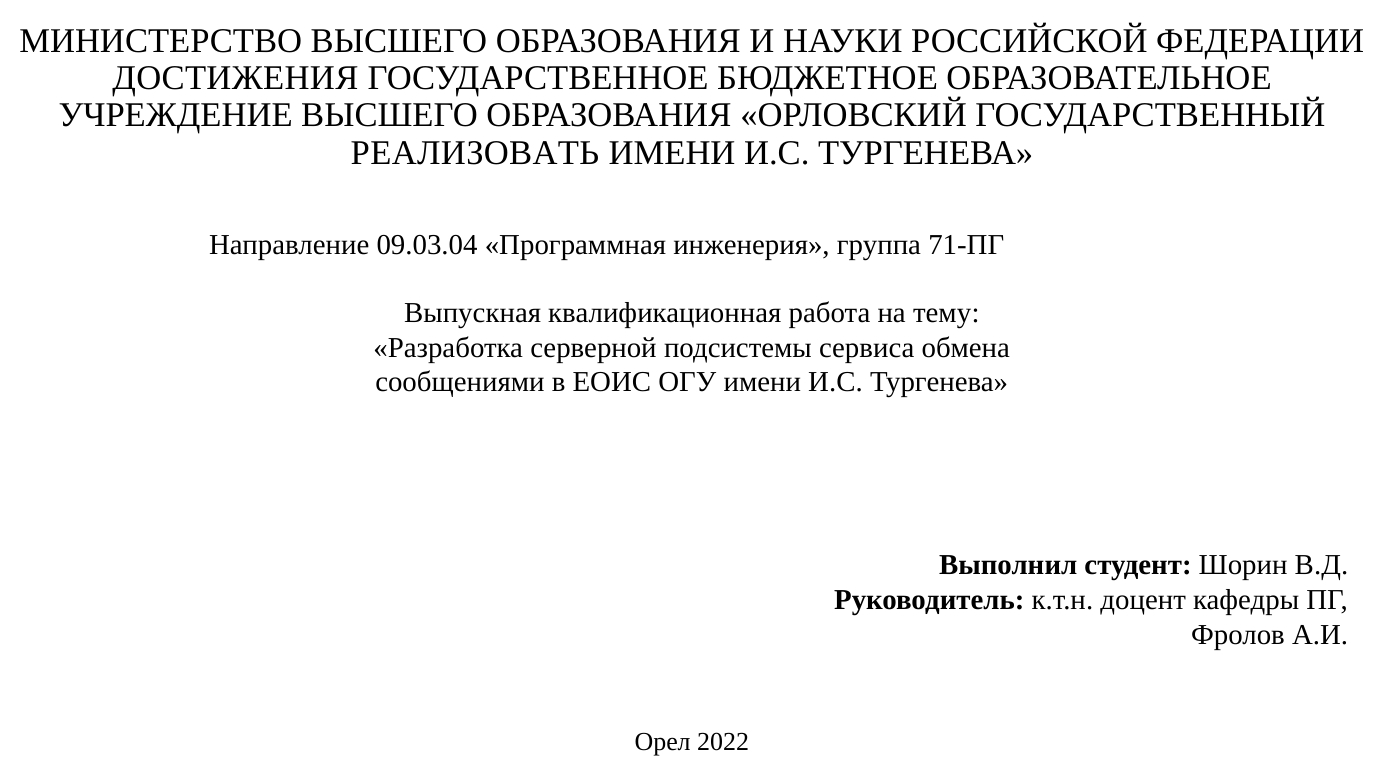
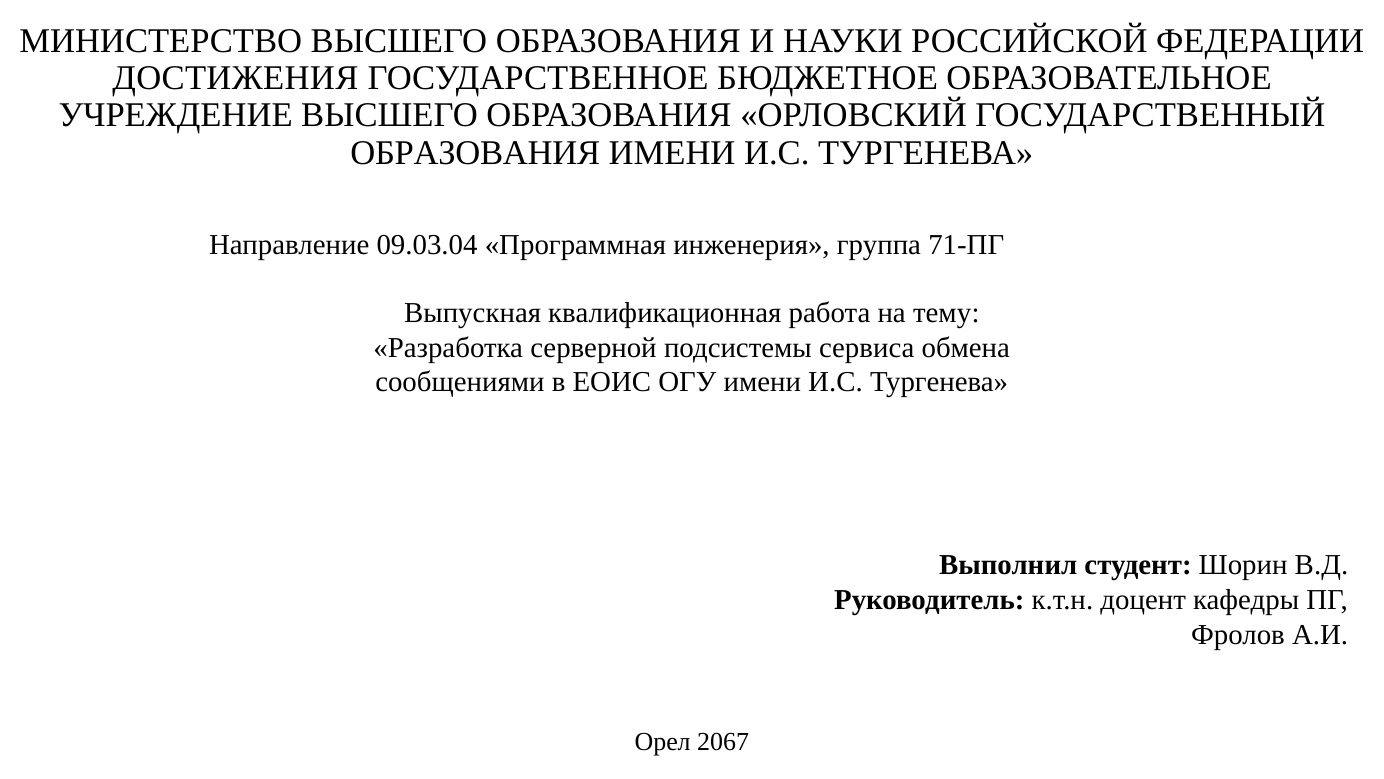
РЕАЛИЗОВАТЬ at (475, 153): РЕАЛИЗОВАТЬ -> ОБРАЗОВАНИЯ
2022: 2022 -> 2067
